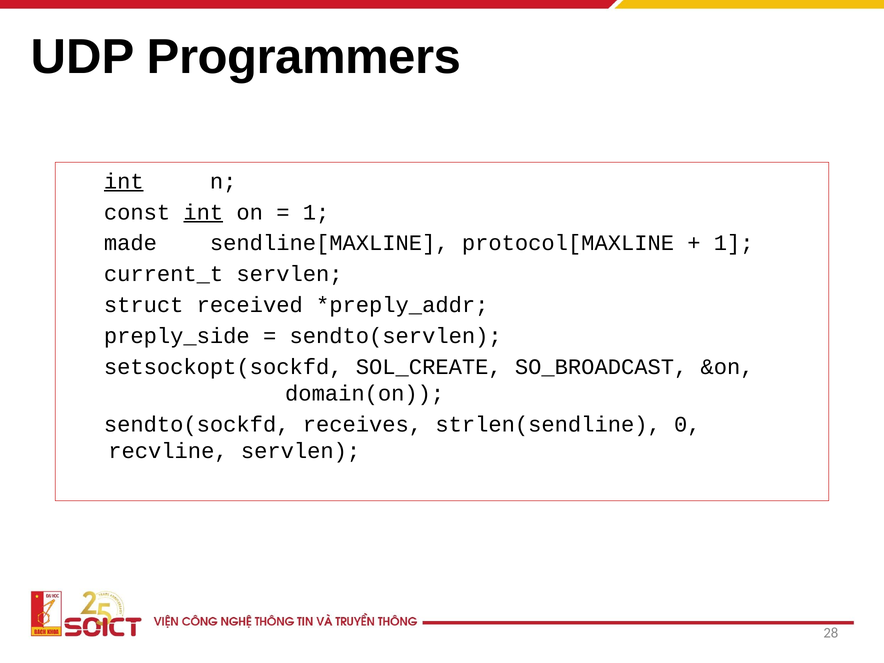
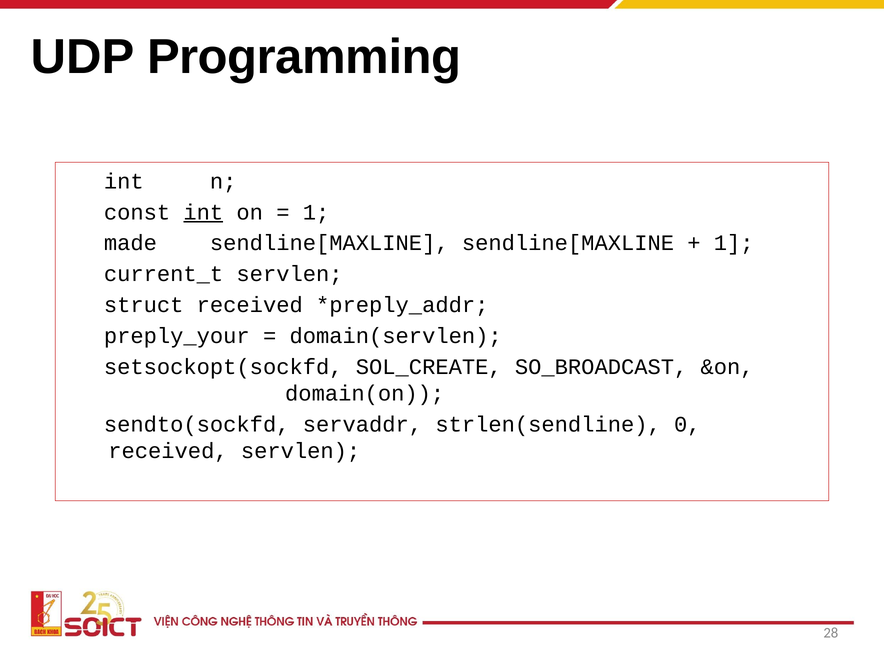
Programmers: Programmers -> Programming
int at (124, 181) underline: present -> none
sendline[MAXLINE protocol[MAXLINE: protocol[MAXLINE -> sendline[MAXLINE
preply_side: preply_side -> preply_your
sendto(servlen: sendto(servlen -> domain(servlen
receives: receives -> servaddr
recvline at (168, 451): recvline -> received
